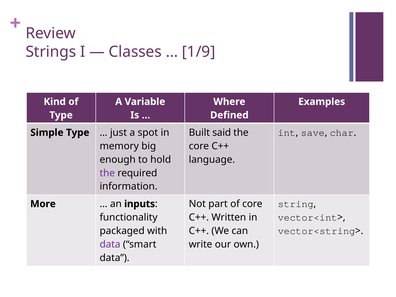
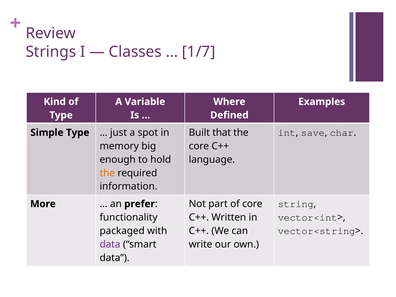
1/9: 1/9 -> 1/7
said: said -> that
the at (107, 173) colour: purple -> orange
inputs: inputs -> prefer
